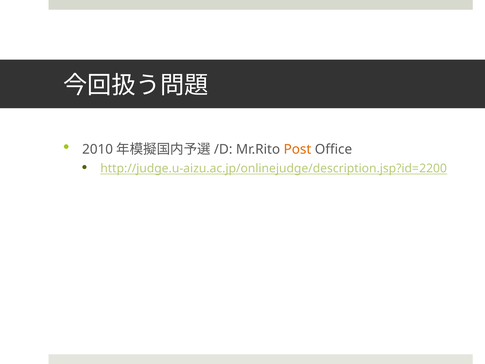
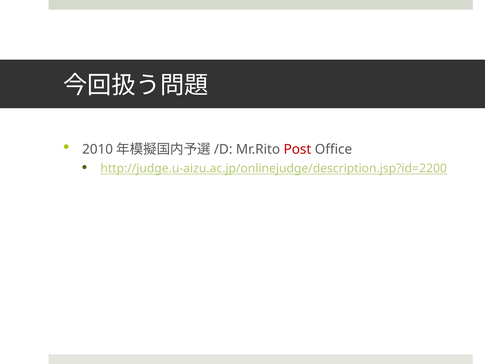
Post colour: orange -> red
